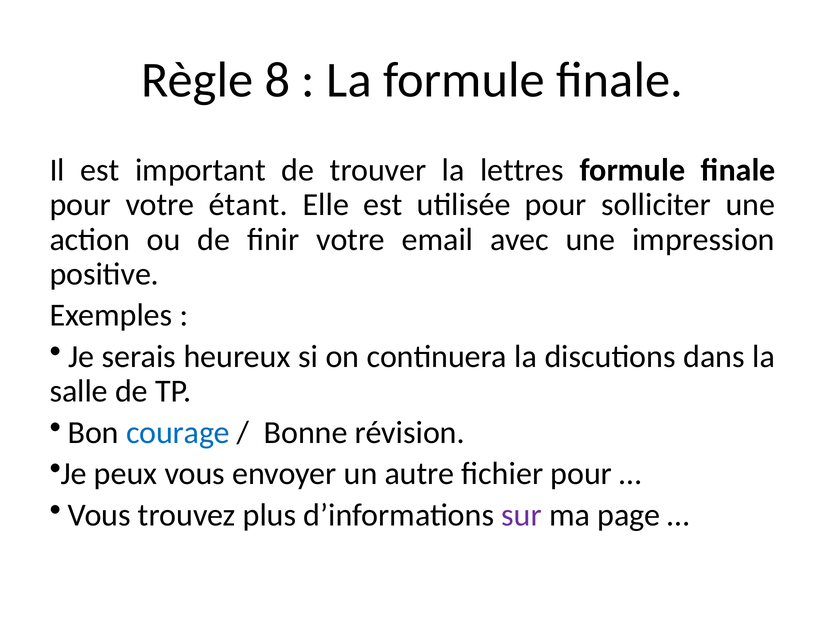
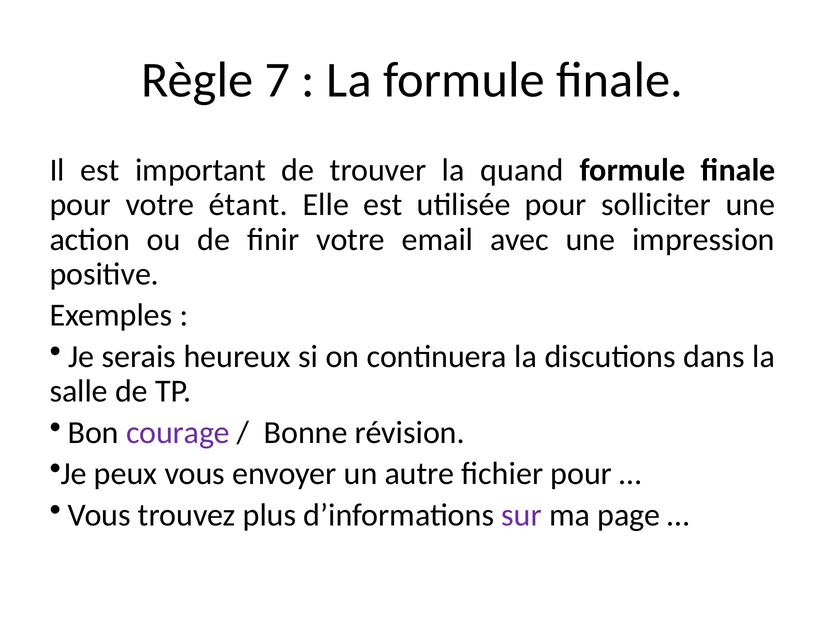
8: 8 -> 7
lettres: lettres -> quand
courage colour: blue -> purple
